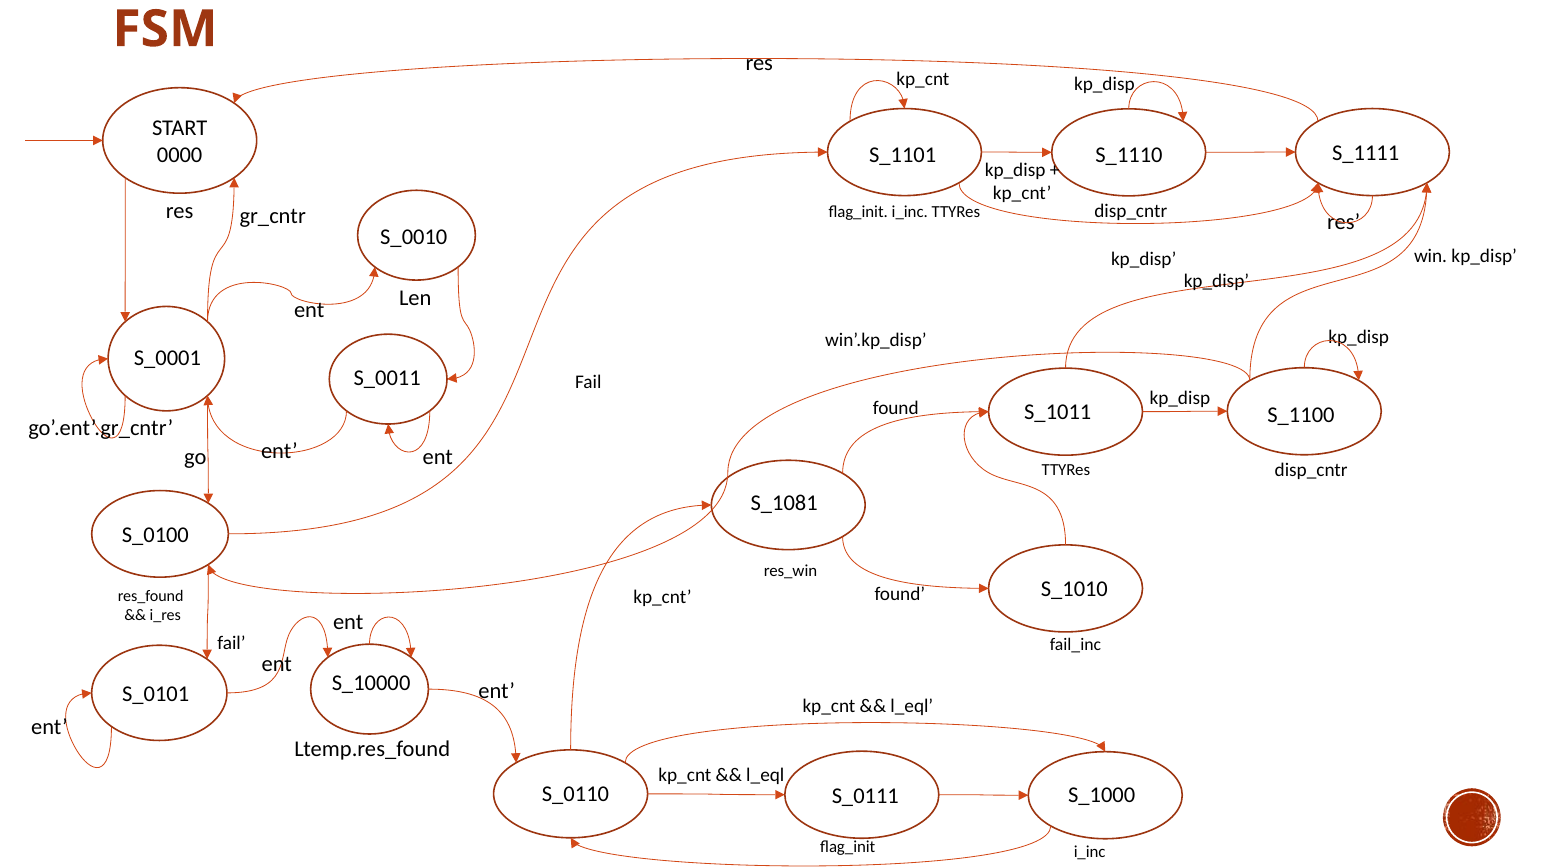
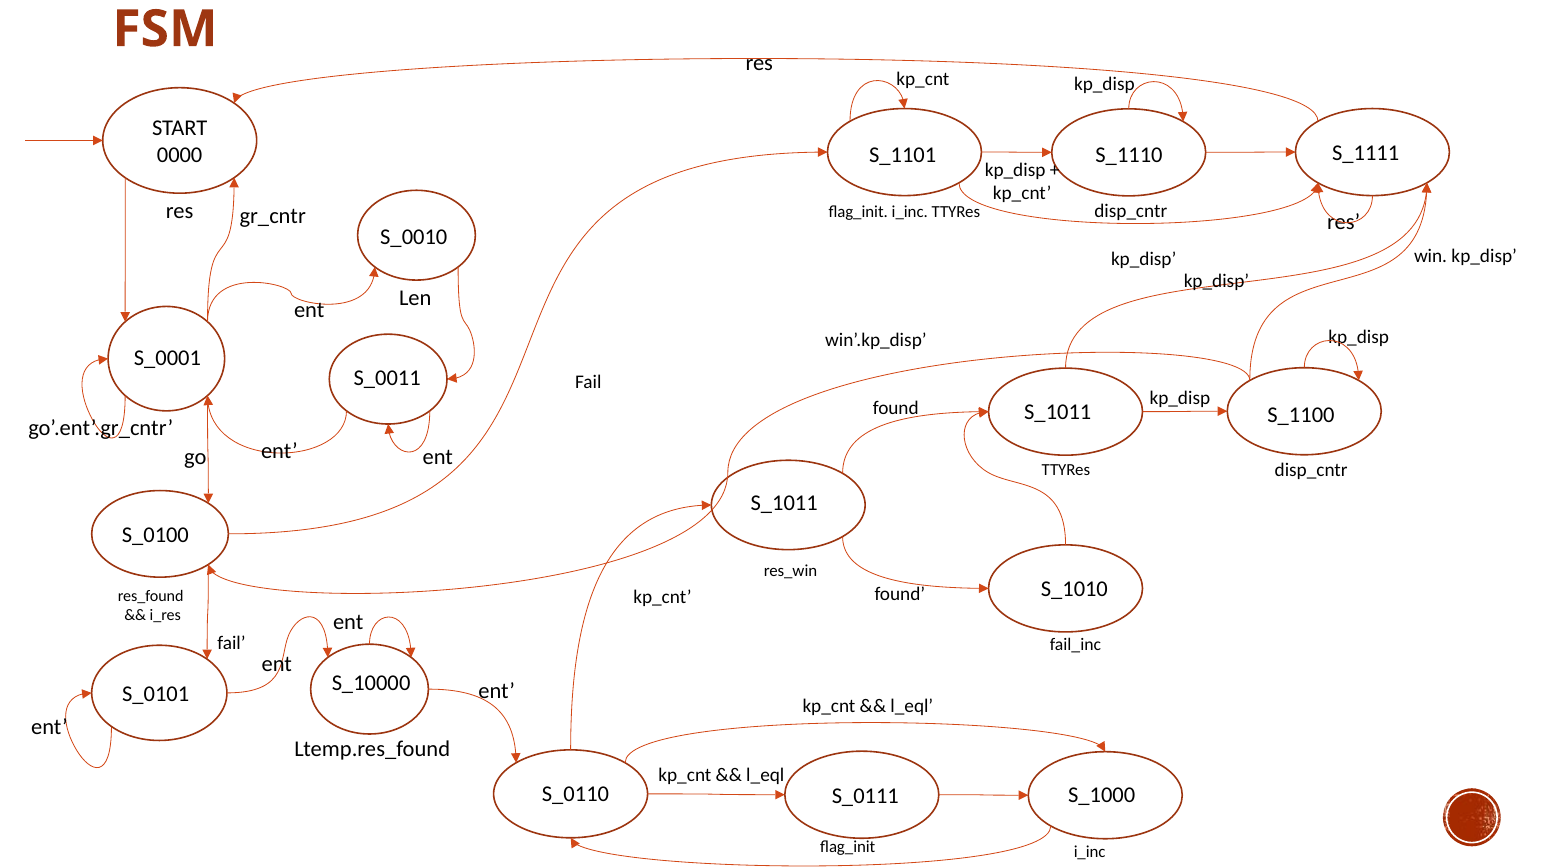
S_1081 at (784, 503): S_1081 -> S_1011
